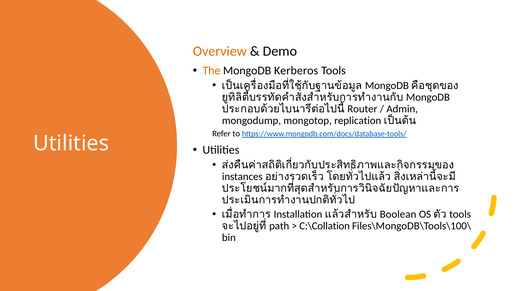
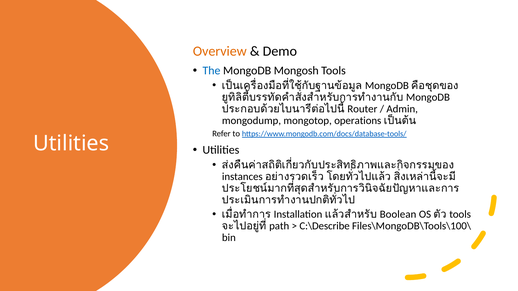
The colour: orange -> blue
Kerberos: Kerberos -> Mongosh
replication: replication -> operations
C:\Collation: C:\Collation -> C:\Describe
